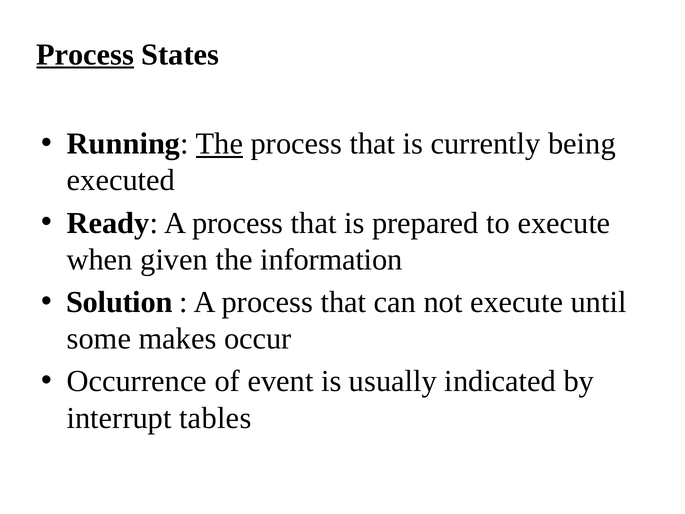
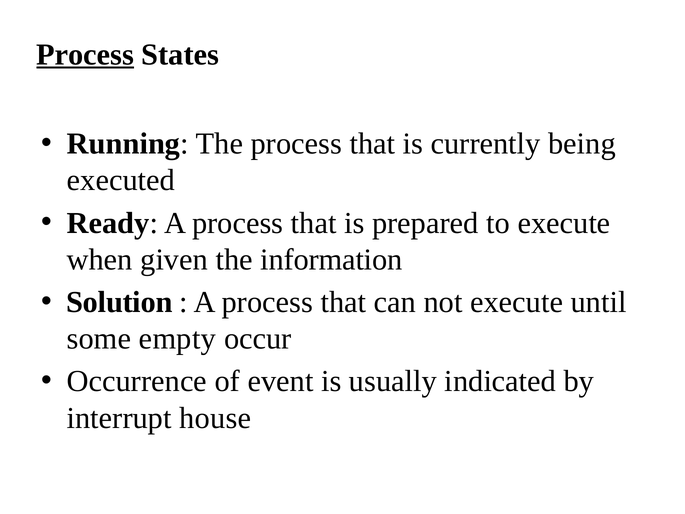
The at (219, 144) underline: present -> none
makes: makes -> empty
tables: tables -> house
